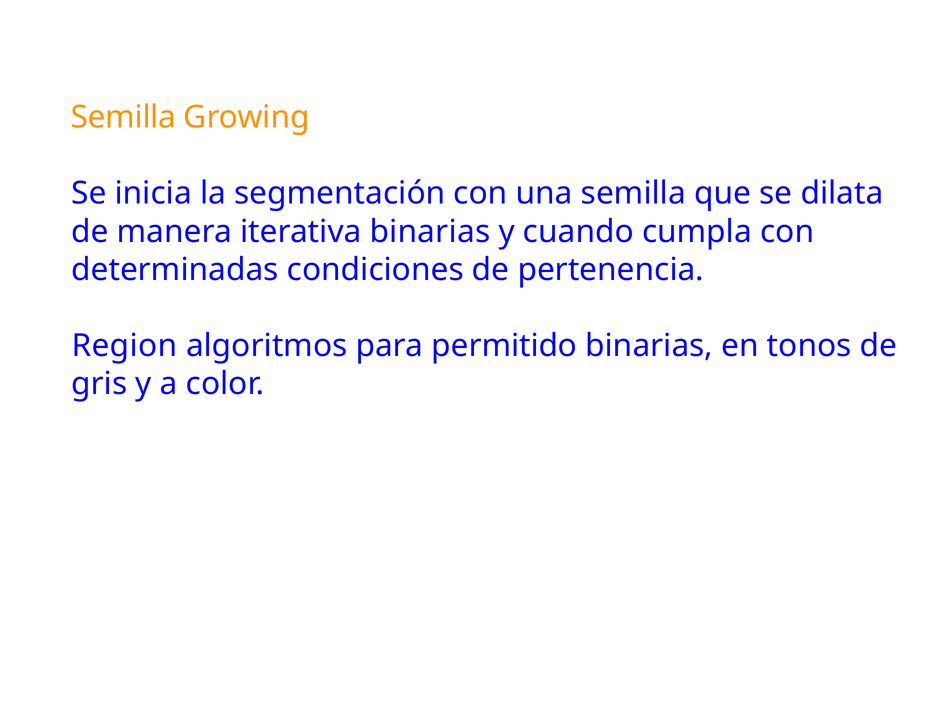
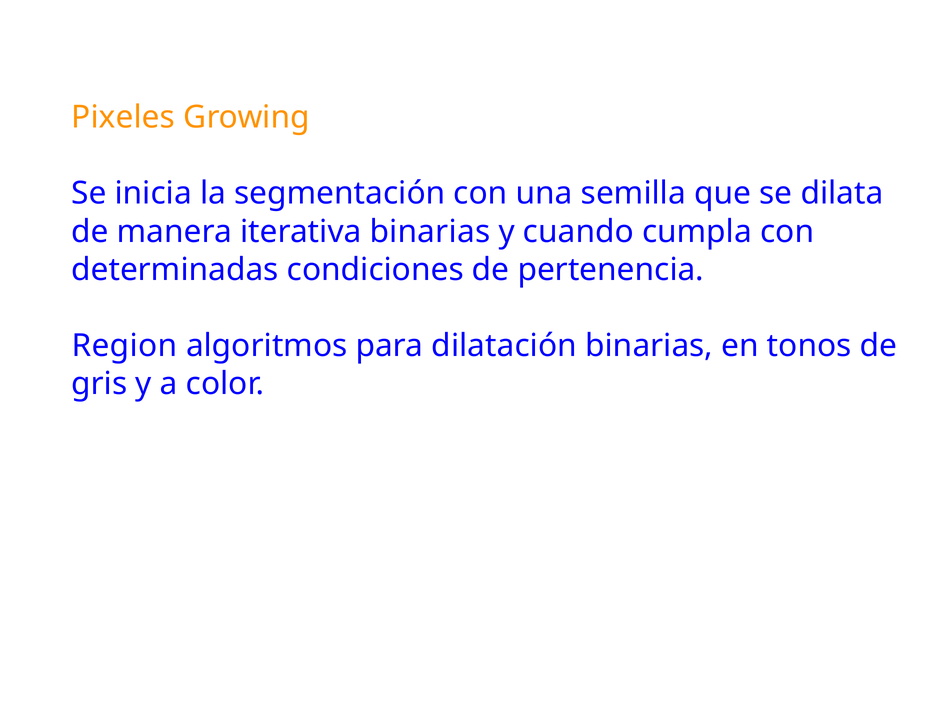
Semilla at (123, 117): Semilla -> Pixeles
permitido: permitido -> dilatación
